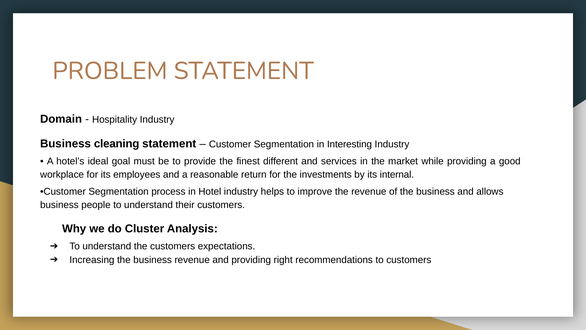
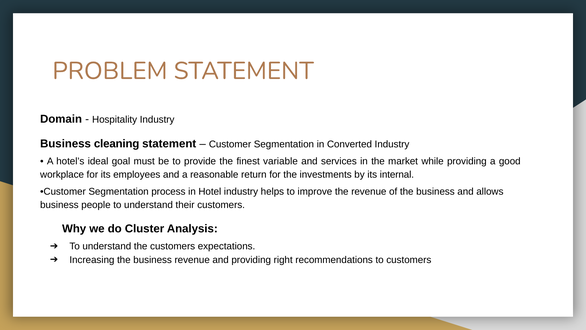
Interesting: Interesting -> Converted
different: different -> variable
